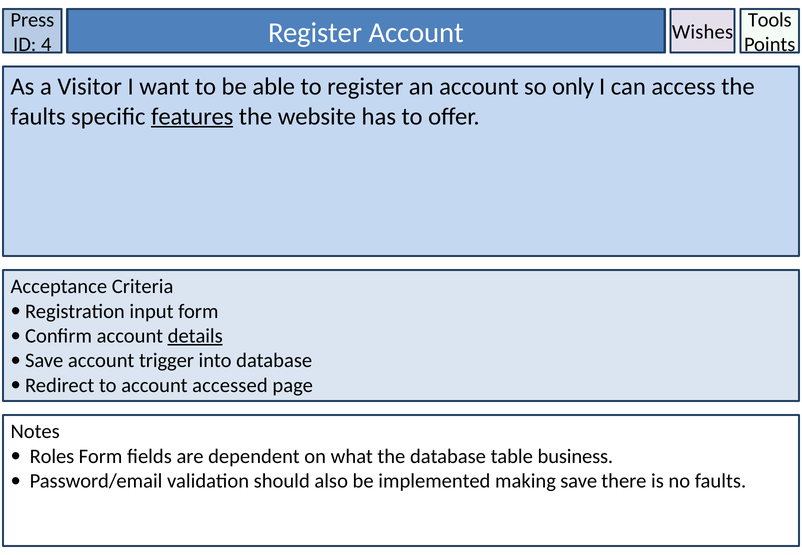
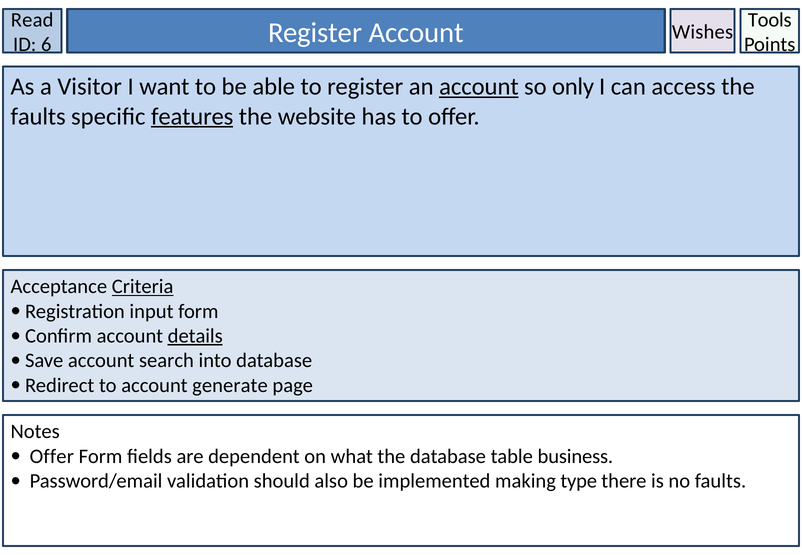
Press: Press -> Read
4: 4 -> 6
account at (479, 87) underline: none -> present
Criteria underline: none -> present
trigger: trigger -> search
accessed: accessed -> generate
Roles at (52, 457): Roles -> Offer
making save: save -> type
